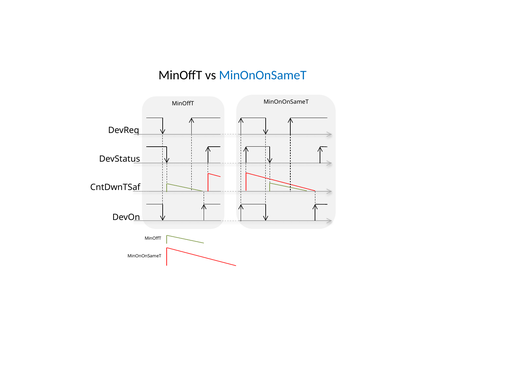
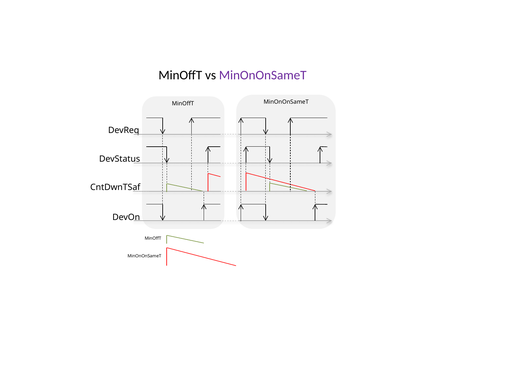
MinOnOnSameT at (263, 75) colour: blue -> purple
